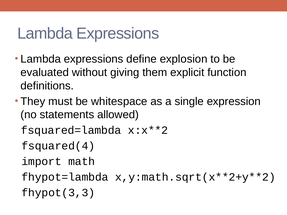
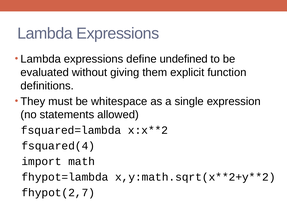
explosion: explosion -> undefined
fhypot(3,3: fhypot(3,3 -> fhypot(2,7
